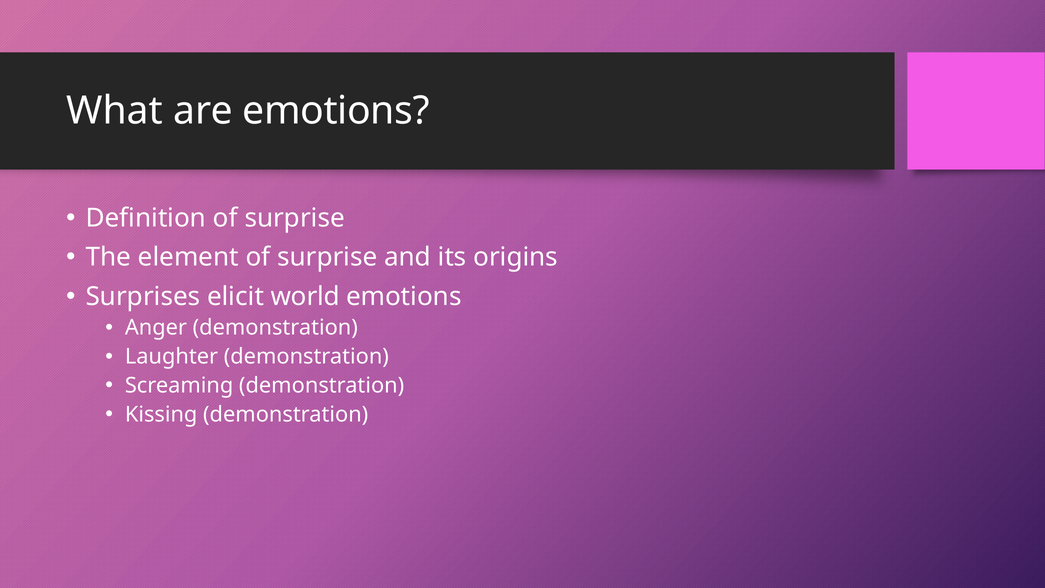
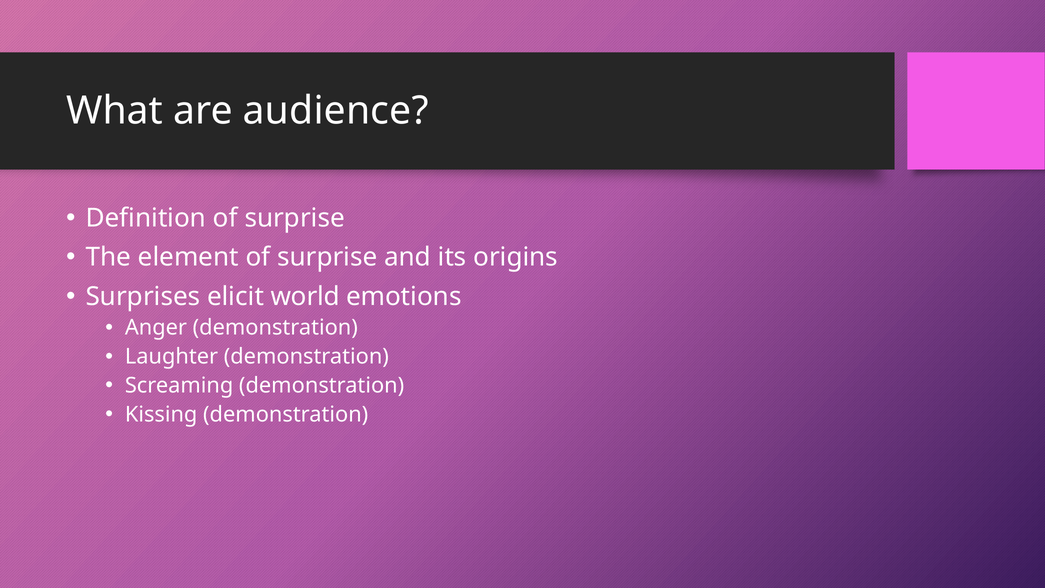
are emotions: emotions -> audience
